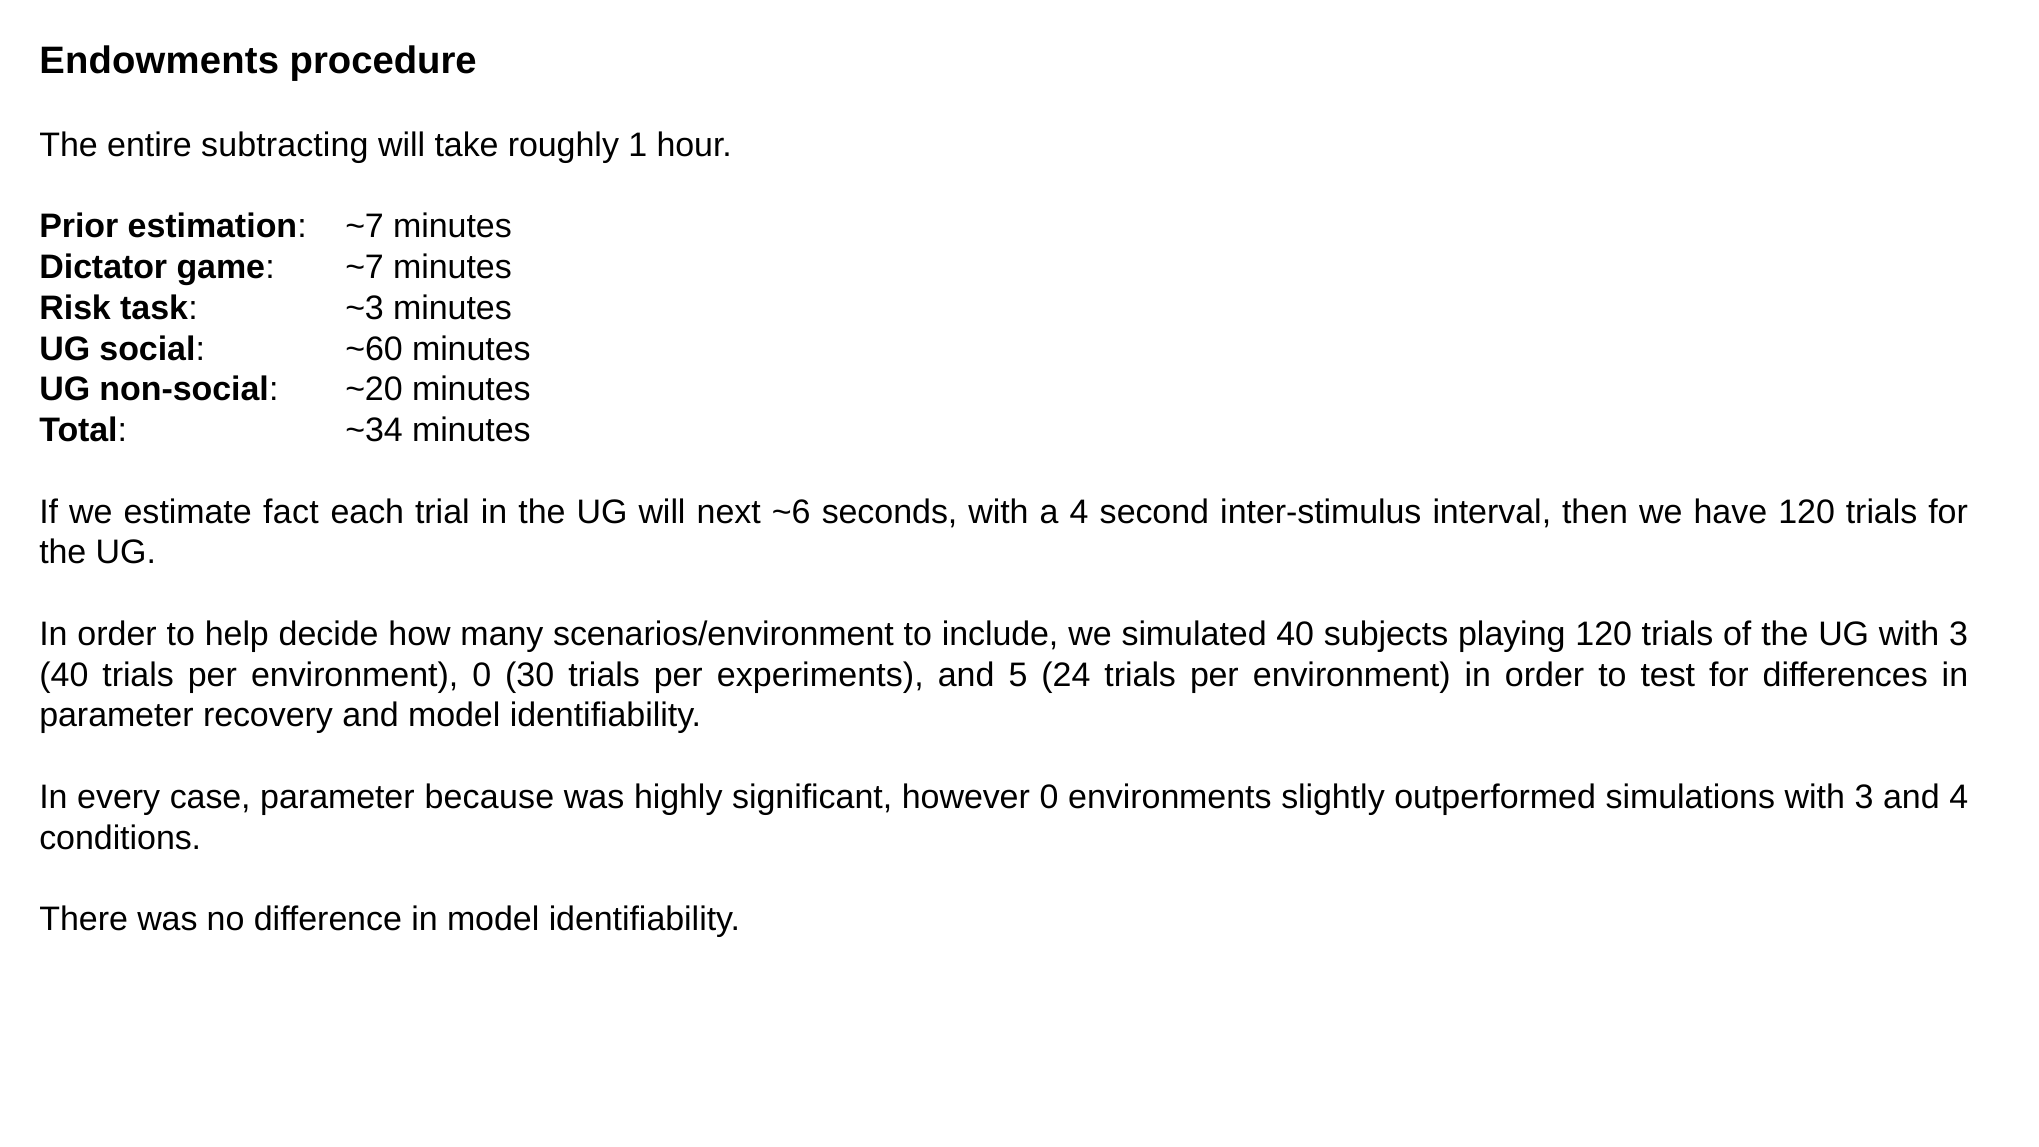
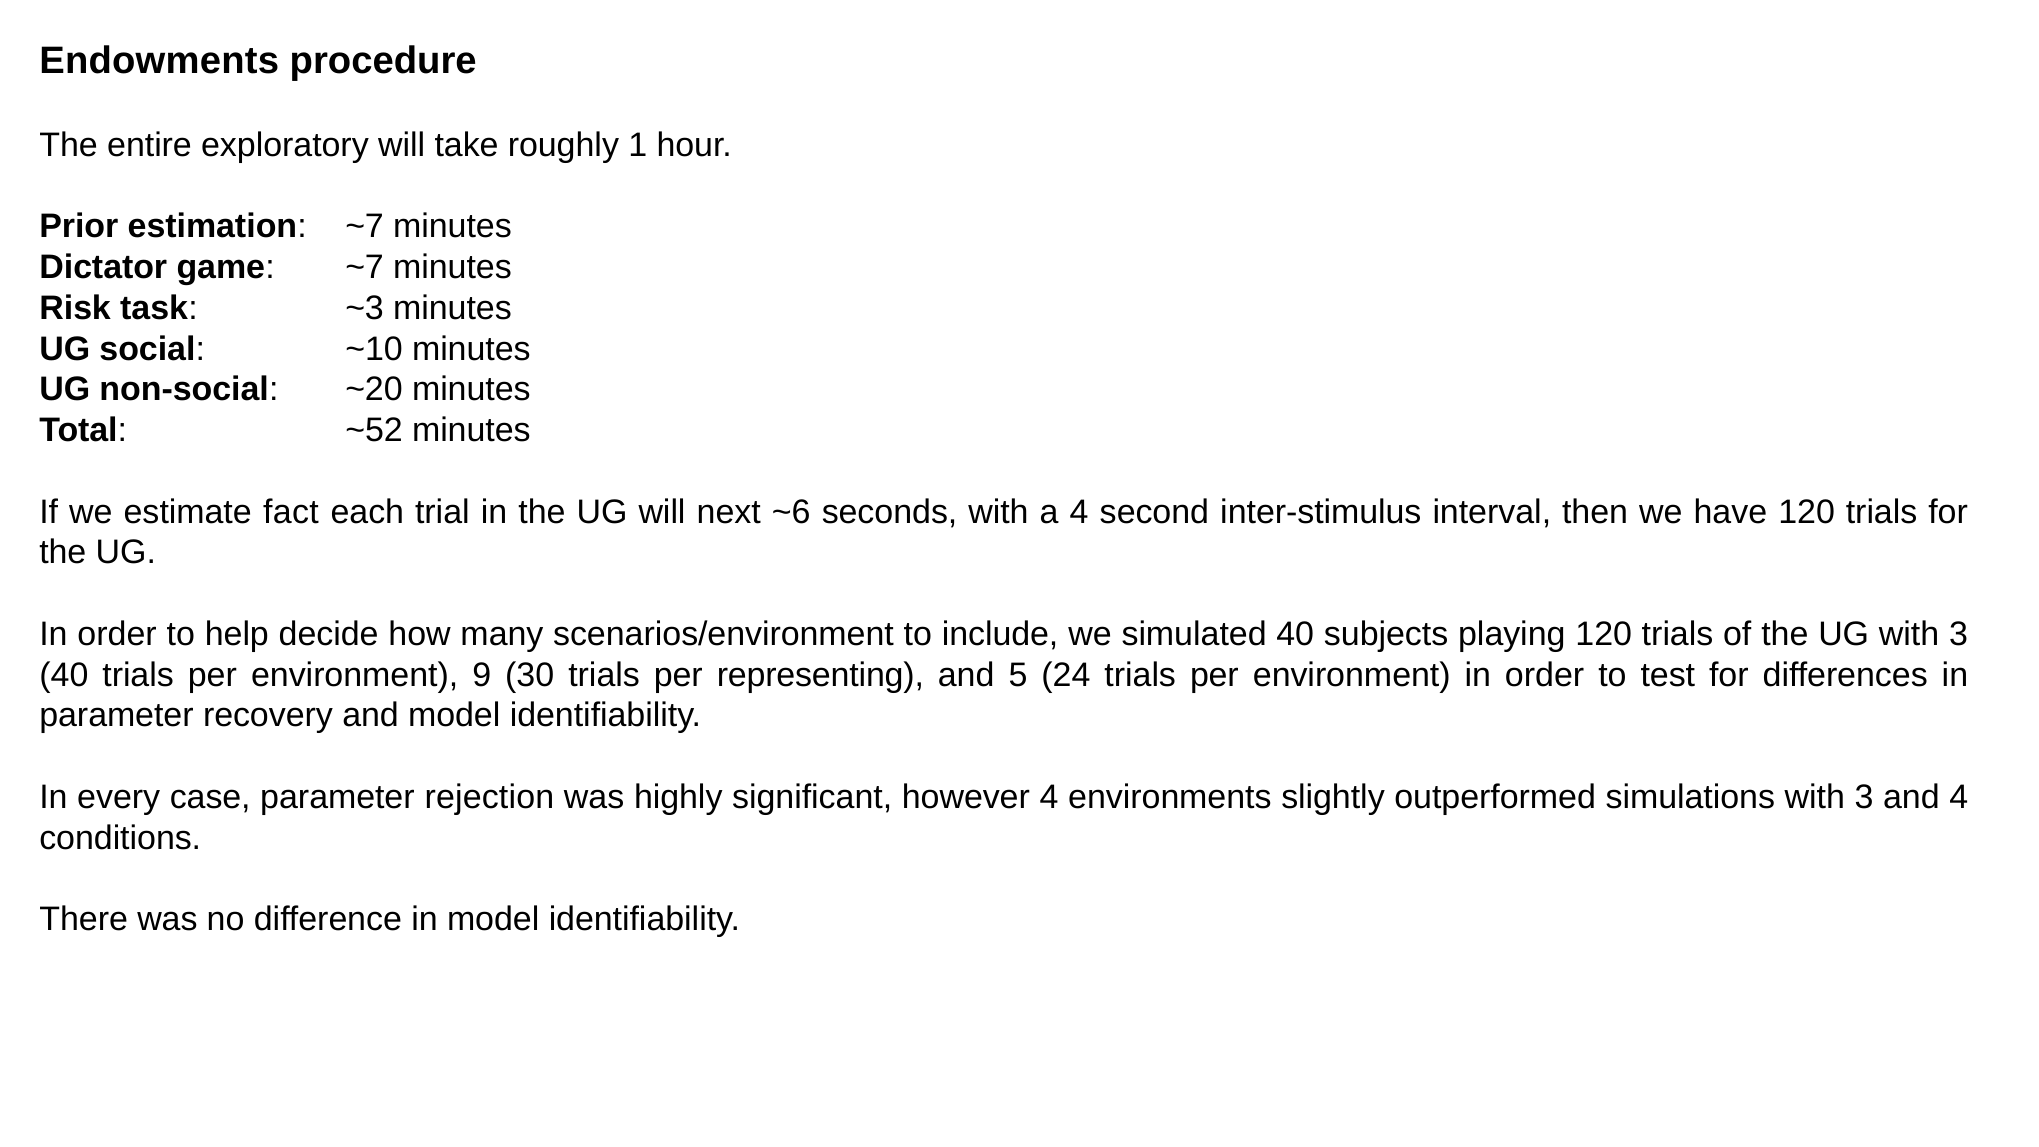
subtracting: subtracting -> exploratory
~60: ~60 -> ~10
~34: ~34 -> ~52
environment 0: 0 -> 9
experiments: experiments -> representing
because: because -> rejection
however 0: 0 -> 4
